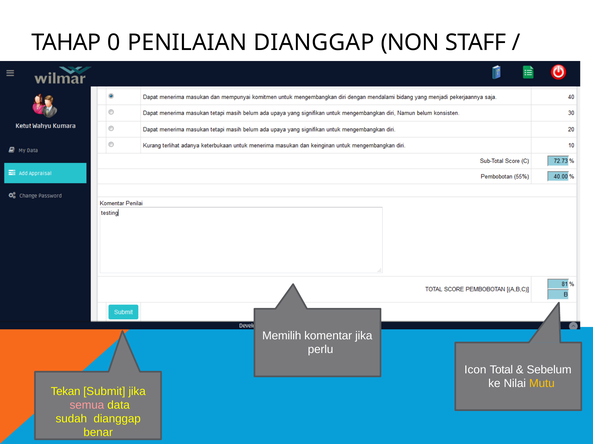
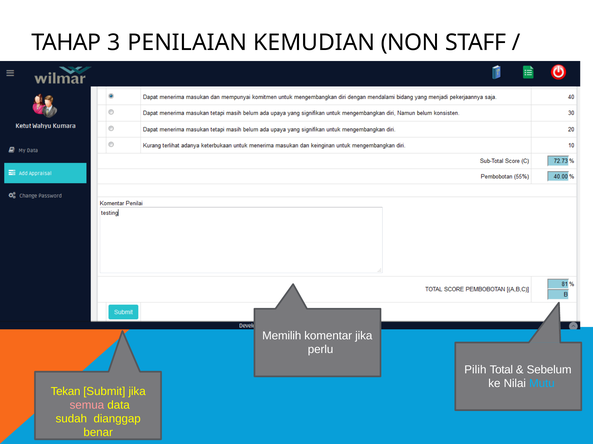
0: 0 -> 3
PENILAIAN DIANGGAP: DIANGGAP -> KEMUDIAN
Icon: Icon -> Pilih
Mutu colour: yellow -> light blue
